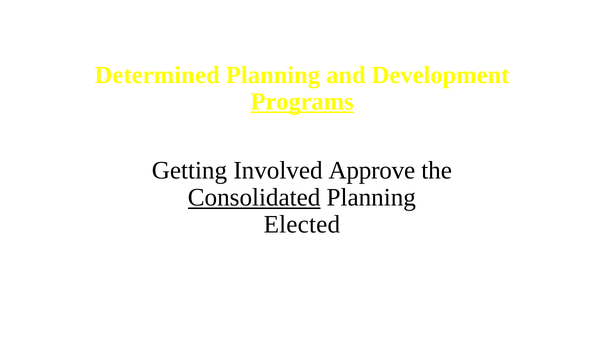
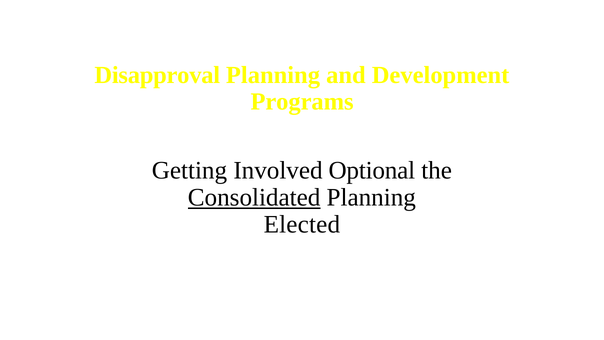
Determined: Determined -> Disapproval
Programs underline: present -> none
Approve: Approve -> Optional
